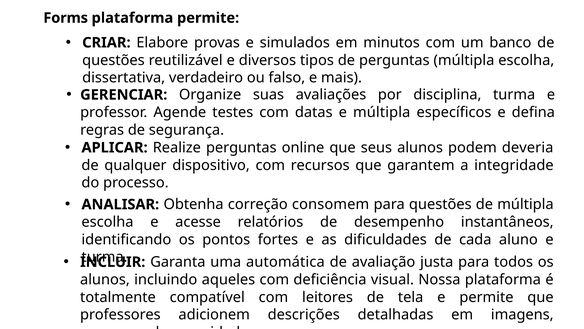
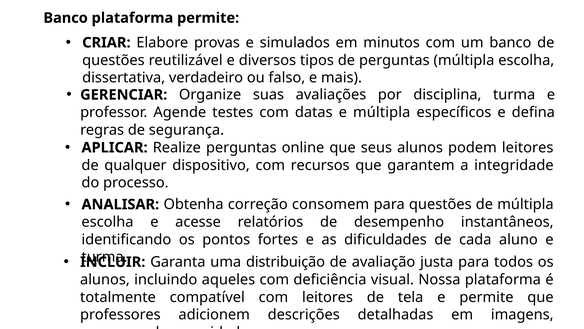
Forms at (66, 18): Forms -> Banco
podem deveria: deveria -> leitores
automática: automática -> distribuição
